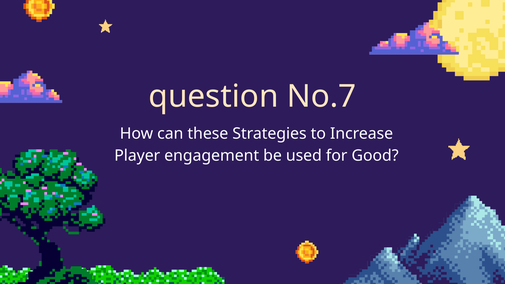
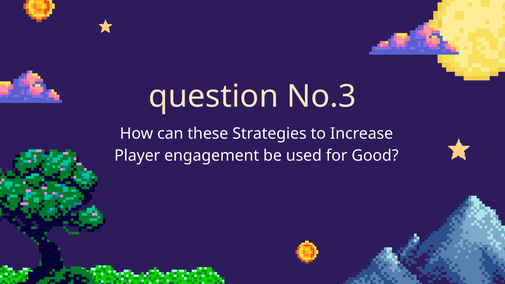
No.7: No.7 -> No.3
